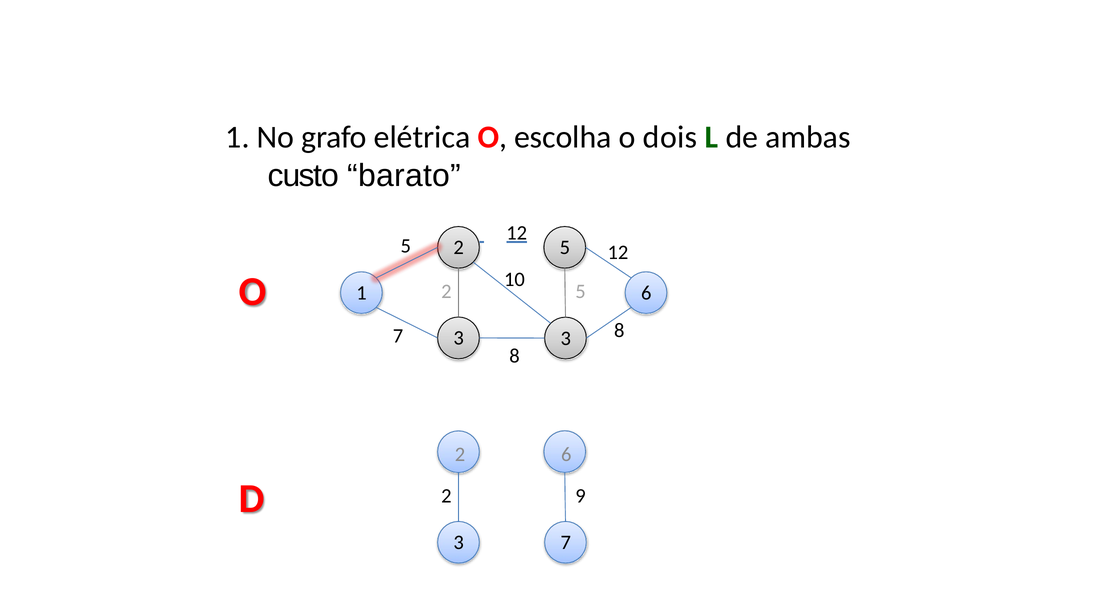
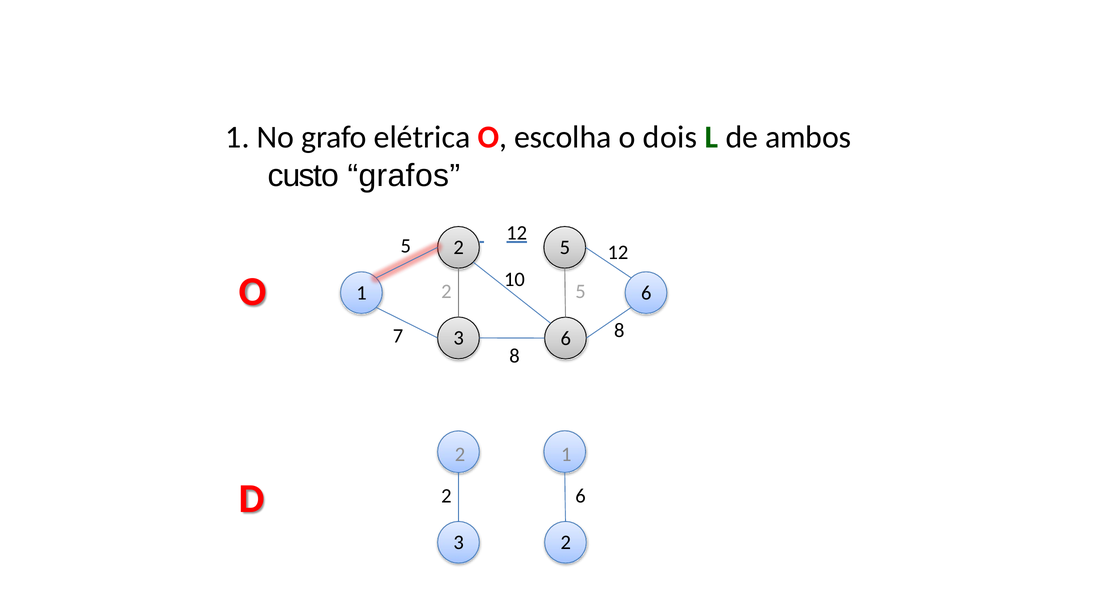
ambas: ambas -> ambos
barato: barato -> grafos
3 3: 3 -> 6
2 6: 6 -> 1
2 9: 9 -> 6
3 7: 7 -> 2
